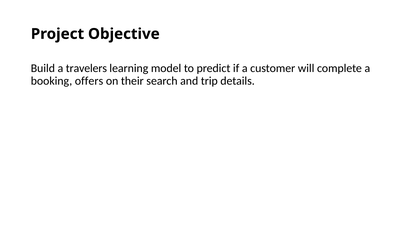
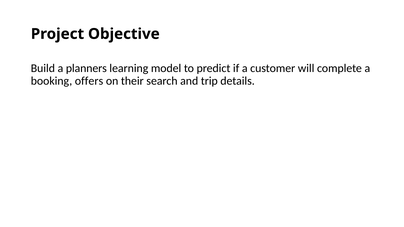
travelers: travelers -> planners
